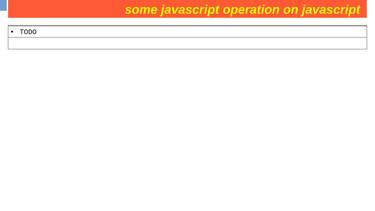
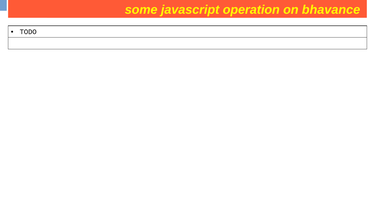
javascript at (331, 10): javascript -> bhavance
